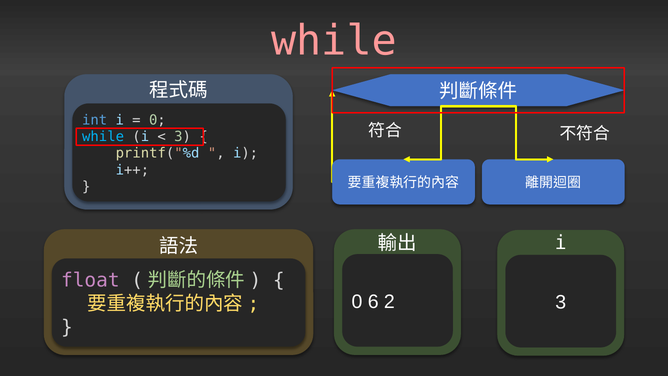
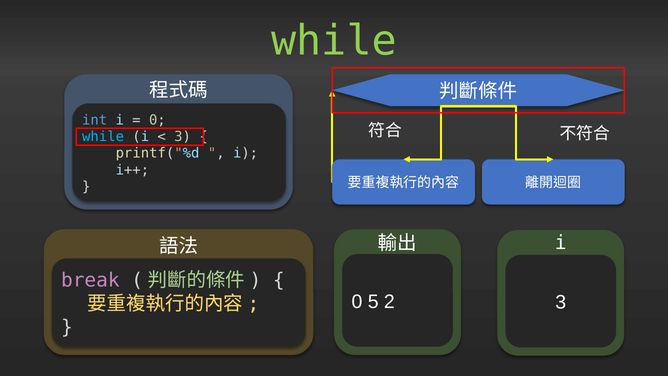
while at (334, 41) colour: pink -> light green
float: float -> break
6: 6 -> 5
